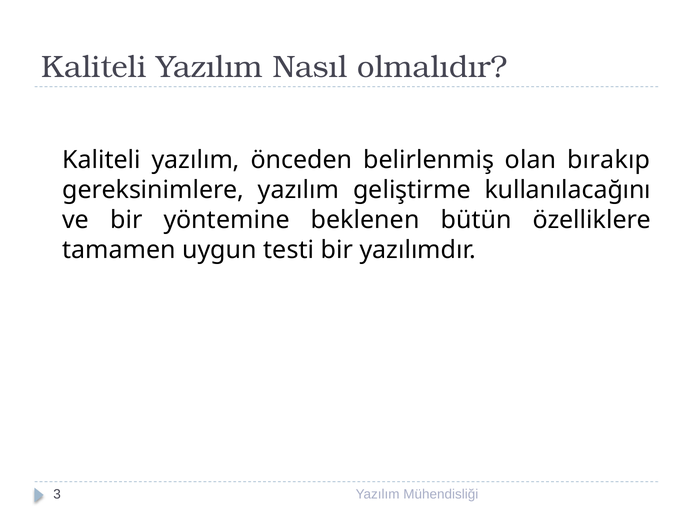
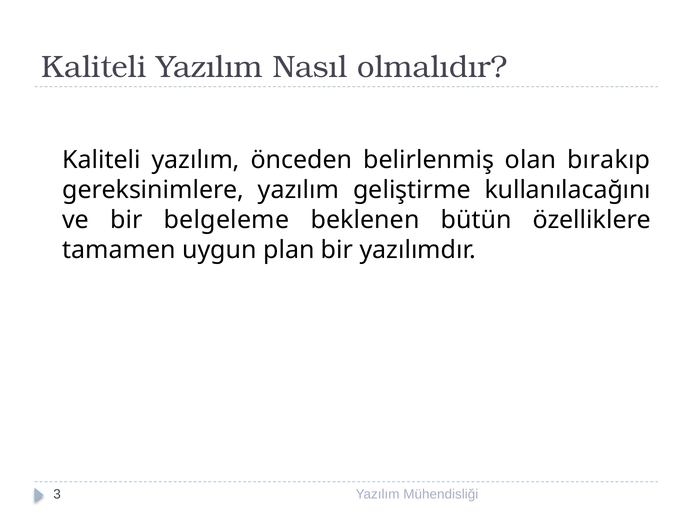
yöntemine: yöntemine -> belgeleme
testi: testi -> plan
